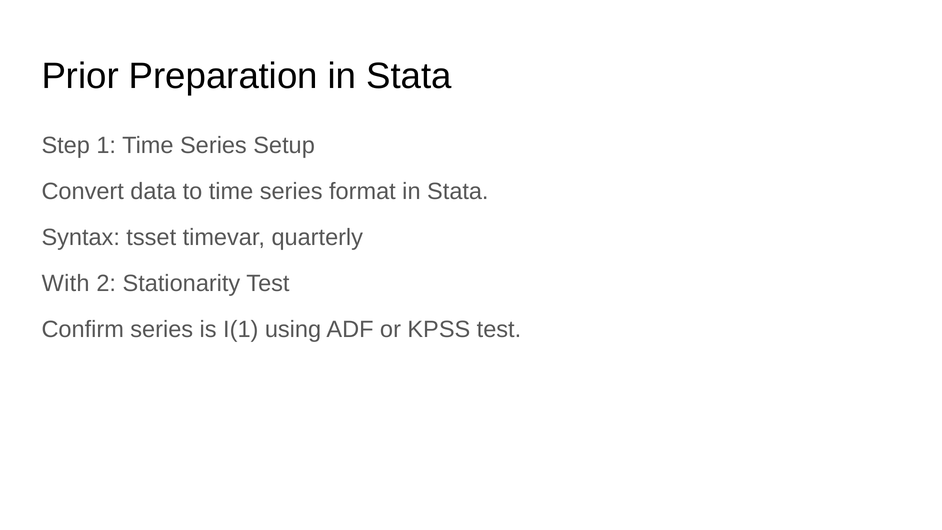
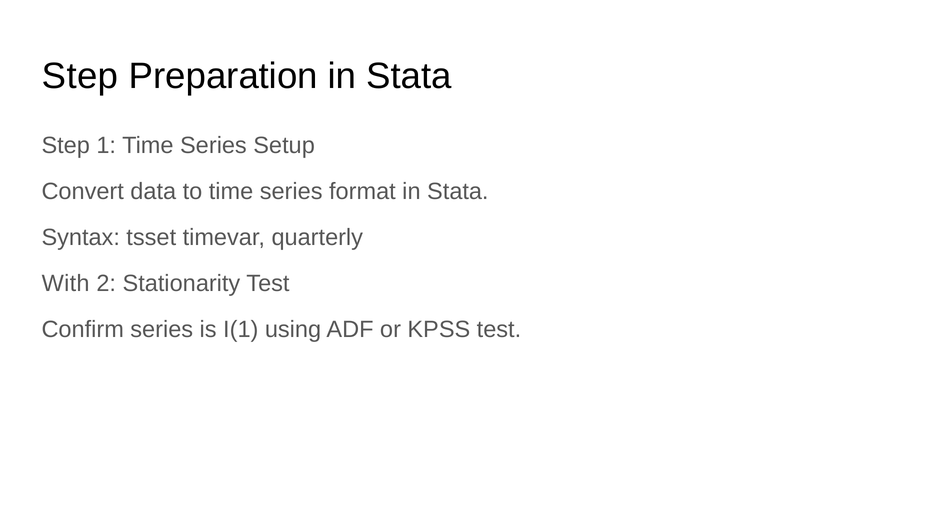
Prior at (80, 76): Prior -> Step
